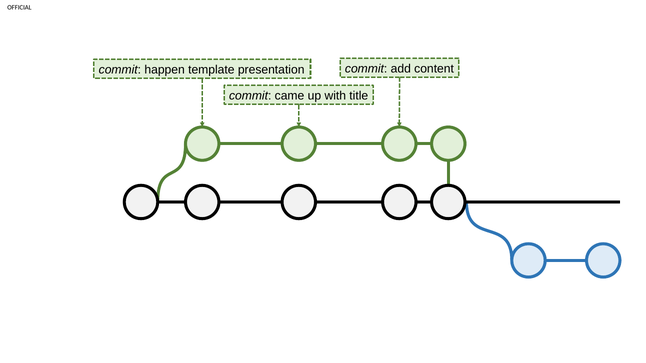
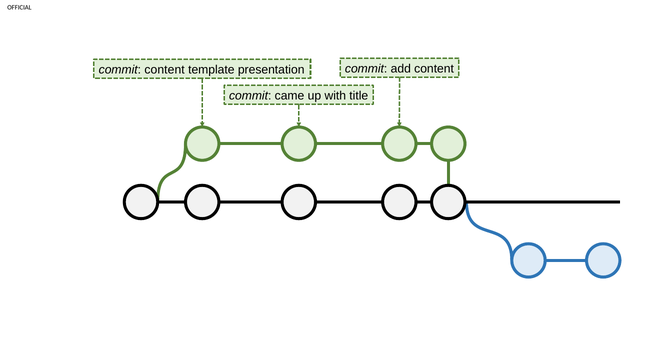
commit happen: happen -> content
